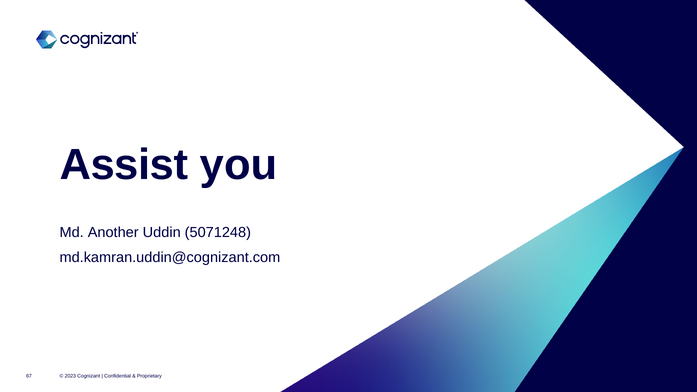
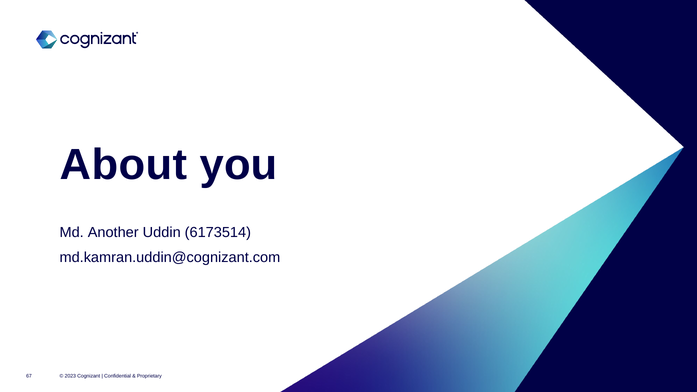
Assist: Assist -> About
5071248: 5071248 -> 6173514
